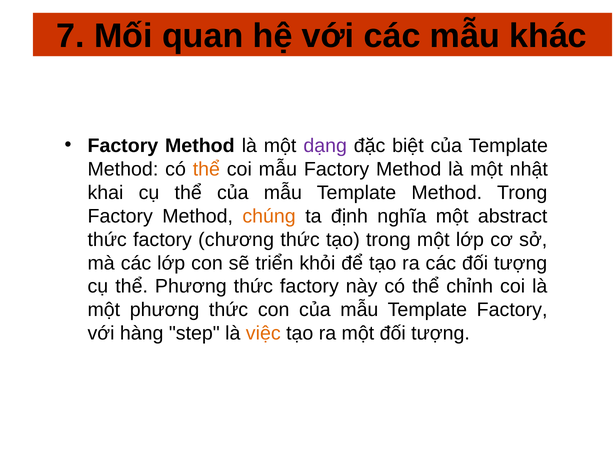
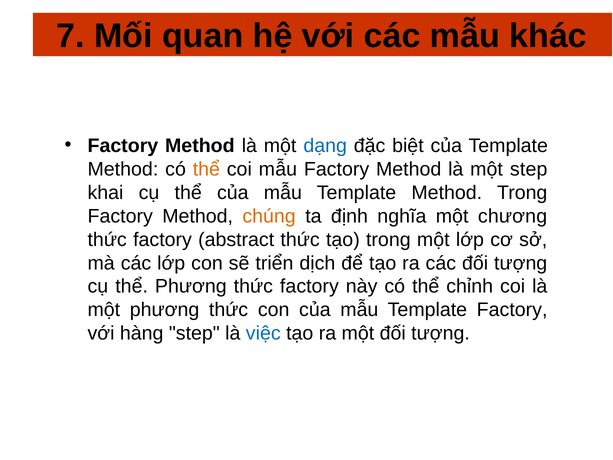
dạng colour: purple -> blue
một nhật: nhật -> step
abstract: abstract -> chương
chương: chương -> abstract
khỏi: khỏi -> dịch
việc colour: orange -> blue
